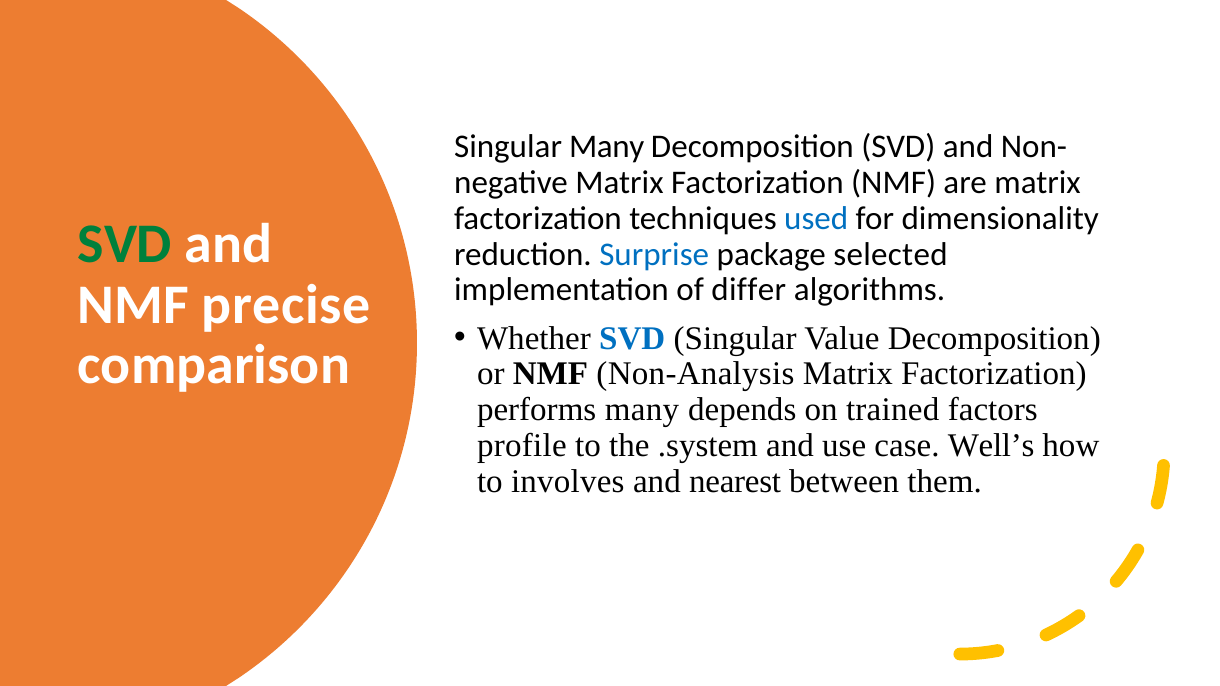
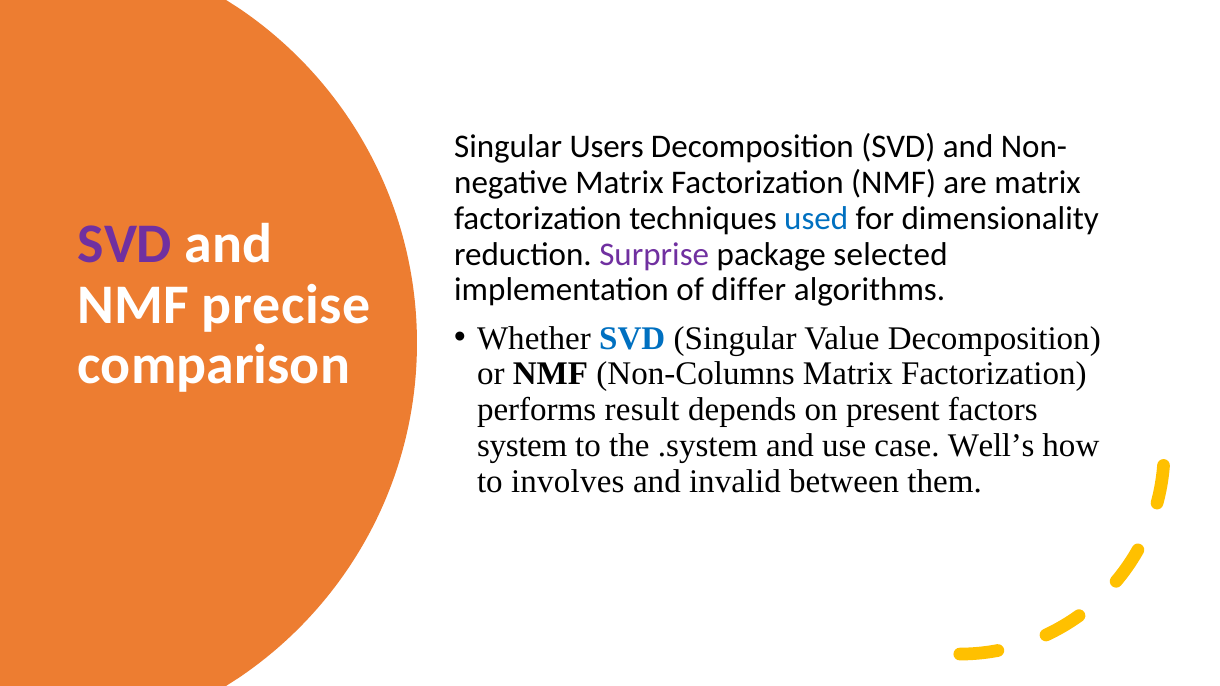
Singular Many: Many -> Users
SVD at (125, 244) colour: green -> purple
Surprise colour: blue -> purple
Non-Analysis: Non-Analysis -> Non-Columns
performs many: many -> result
trained: trained -> present
profile: profile -> system
nearest: nearest -> invalid
